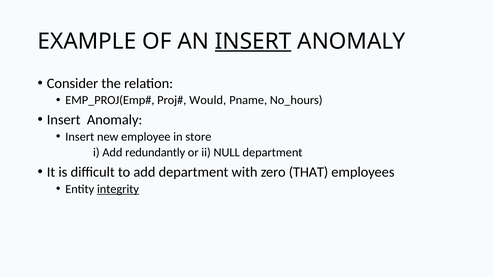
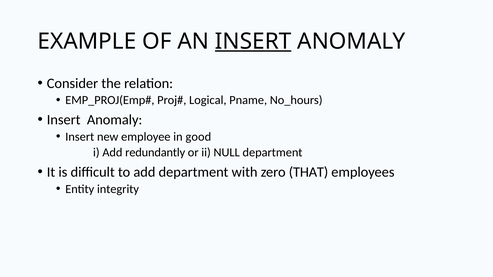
Would: Would -> Logical
store: store -> good
integrity underline: present -> none
